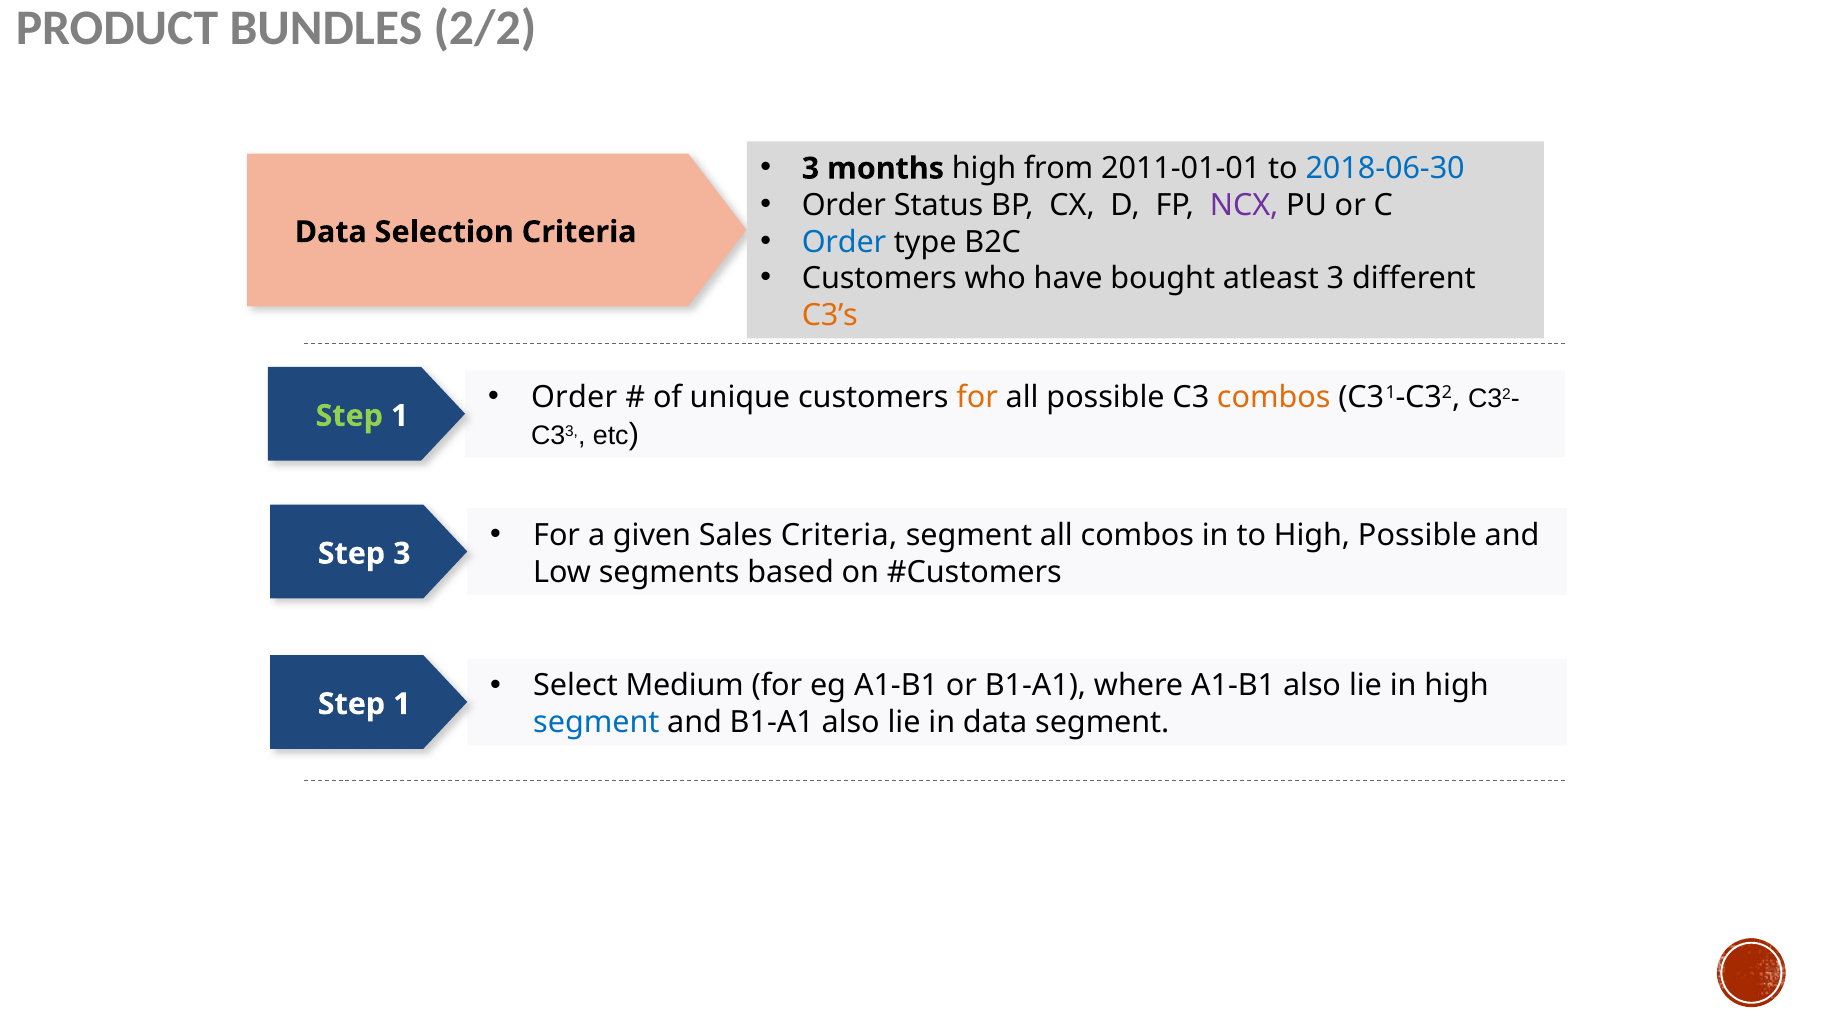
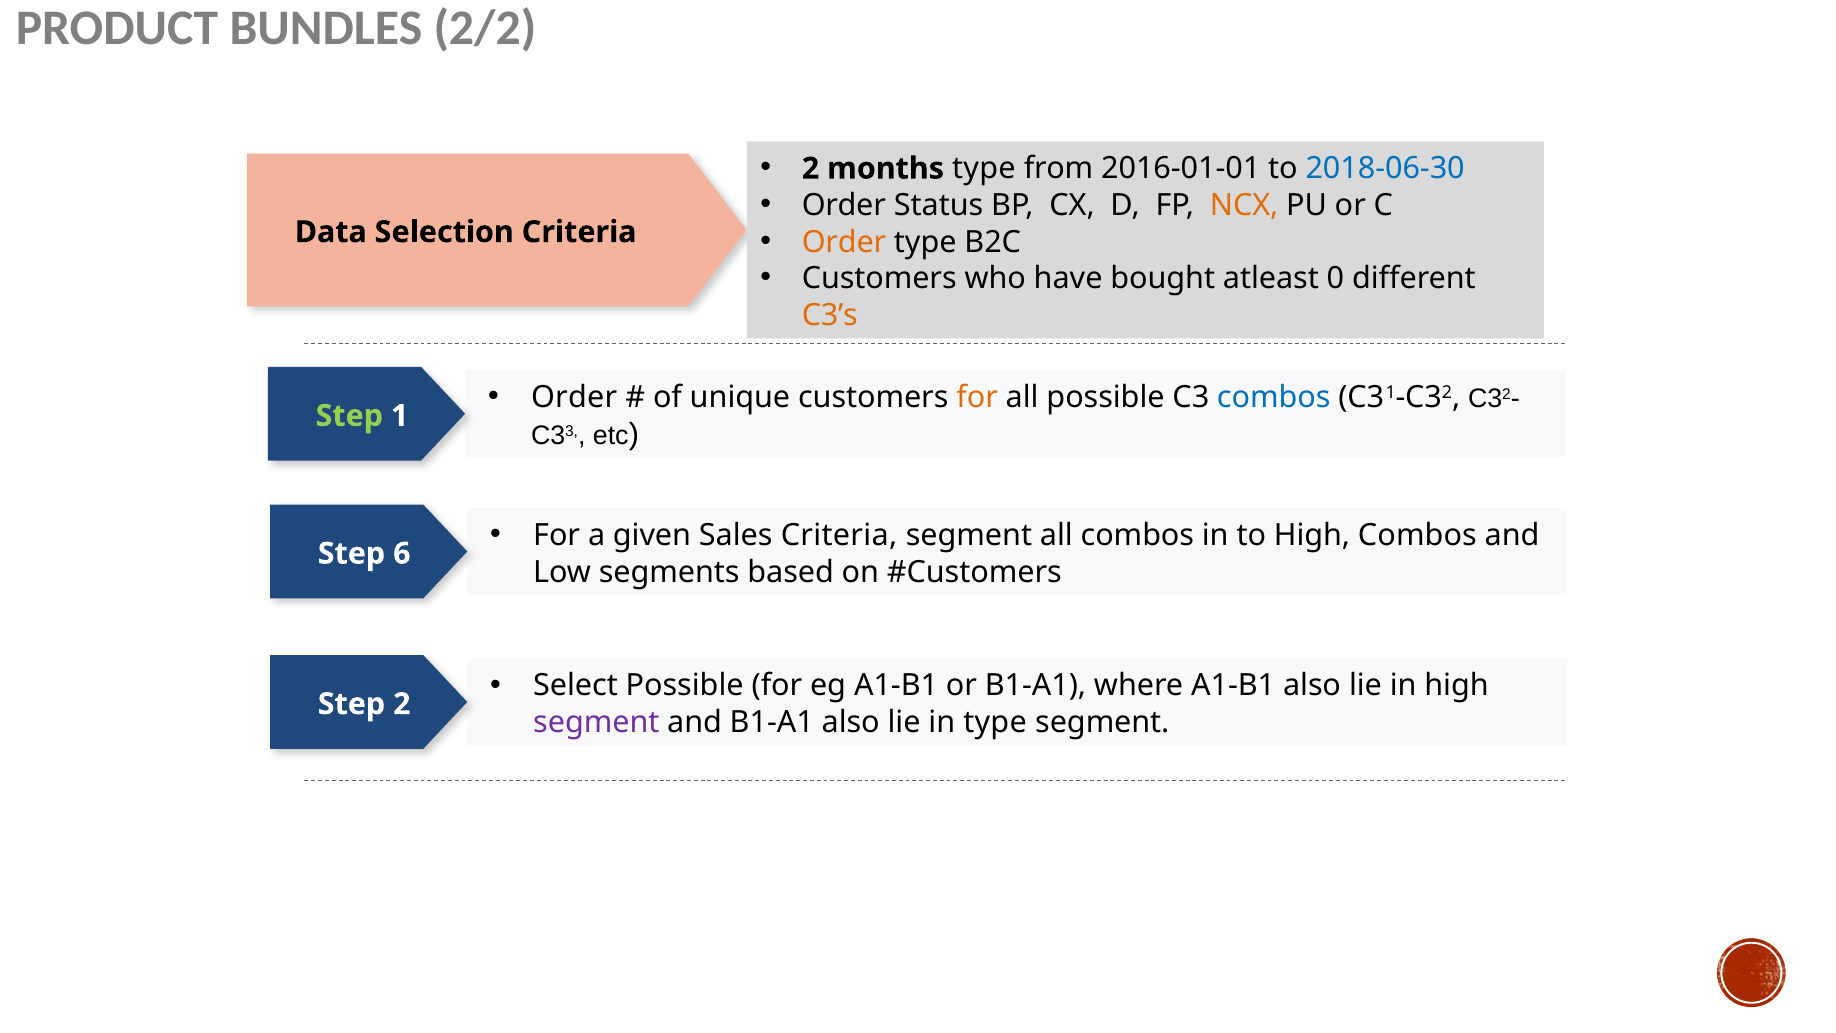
3 at (811, 168): 3 -> 2
months high: high -> type
2011-01-01: 2011-01-01 -> 2016-01-01
NCX colour: purple -> orange
Order at (844, 242) colour: blue -> orange
atleast 3: 3 -> 0
combos at (1274, 397) colour: orange -> blue
High Possible: Possible -> Combos
Step 3: 3 -> 6
Select Medium: Medium -> Possible
1 at (402, 704): 1 -> 2
segment at (596, 722) colour: blue -> purple
in data: data -> type
